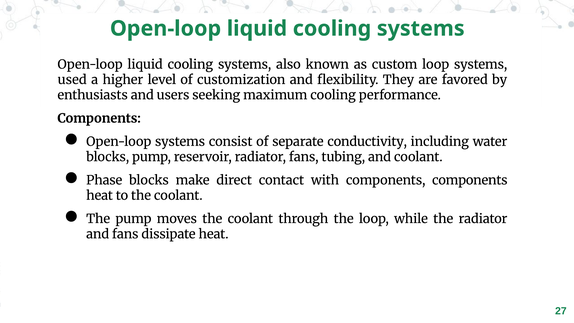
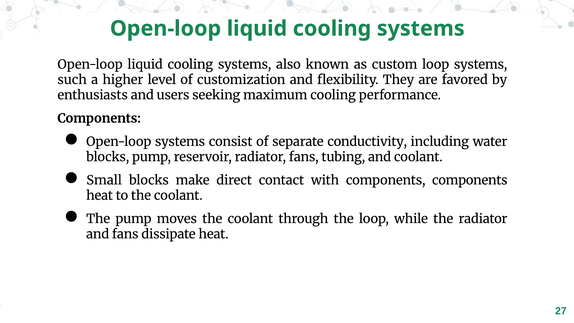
used: used -> such
Phase: Phase -> Small
